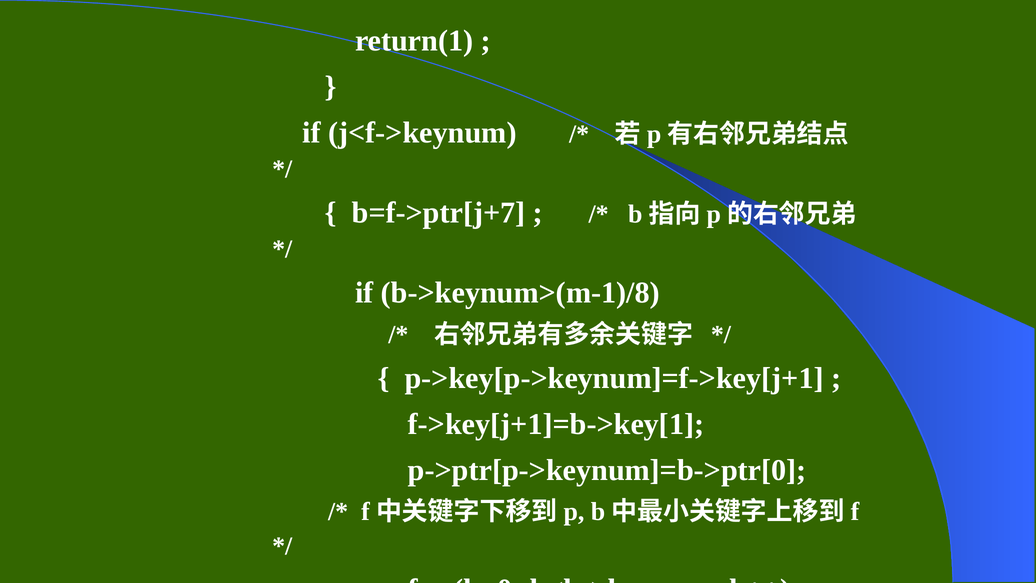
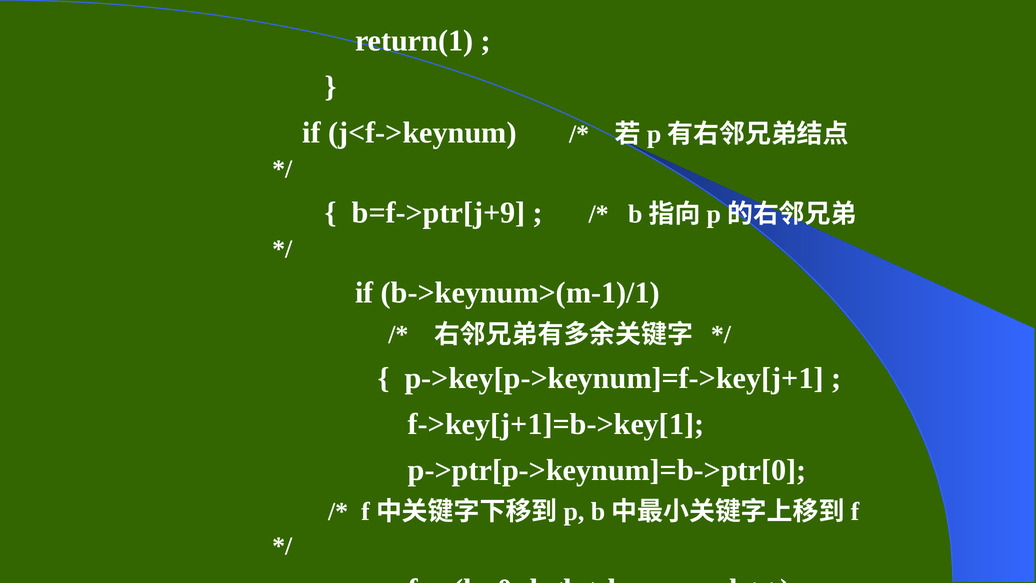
b=f->ptr[j+7: b=f->ptr[j+7 -> b=f->ptr[j+9
b->keynum>(m-1)/8: b->keynum>(m-1)/8 -> b->keynum>(m-1)/1
